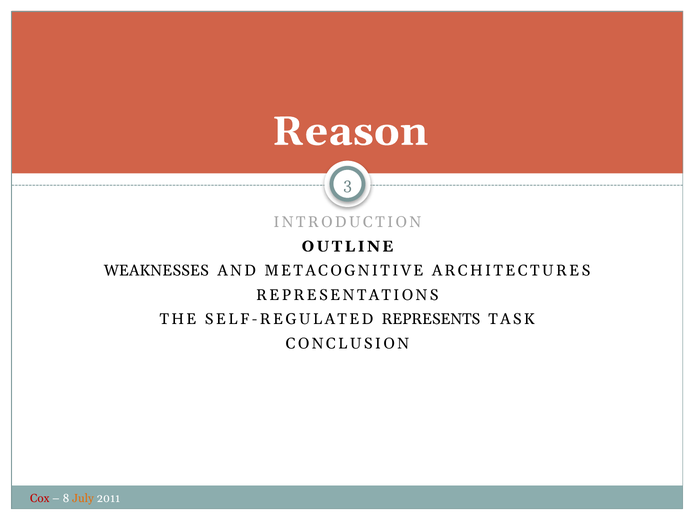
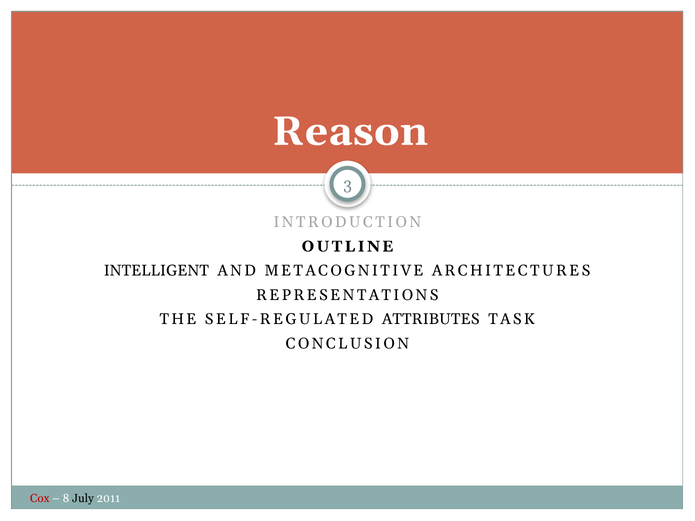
WEAKNESSES: WEAKNESSES -> INTELLIGENT
REPRESENTS: REPRESENTS -> ATTRIBUTES
July colour: orange -> black
